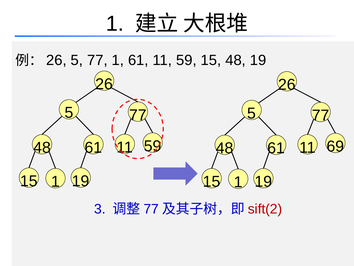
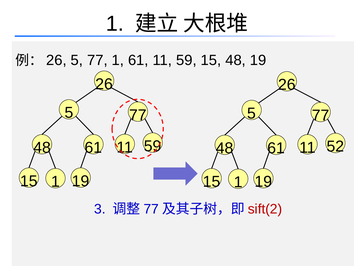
69: 69 -> 52
